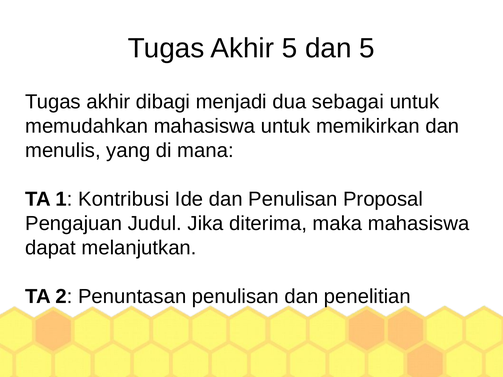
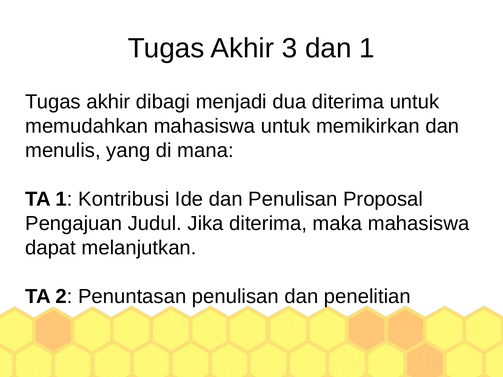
Akhir 5: 5 -> 3
dan 5: 5 -> 1
dua sebagai: sebagai -> diterima
